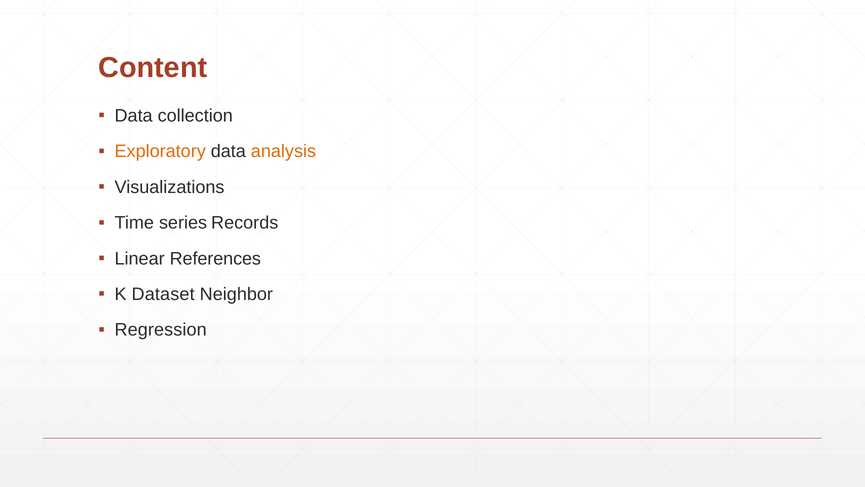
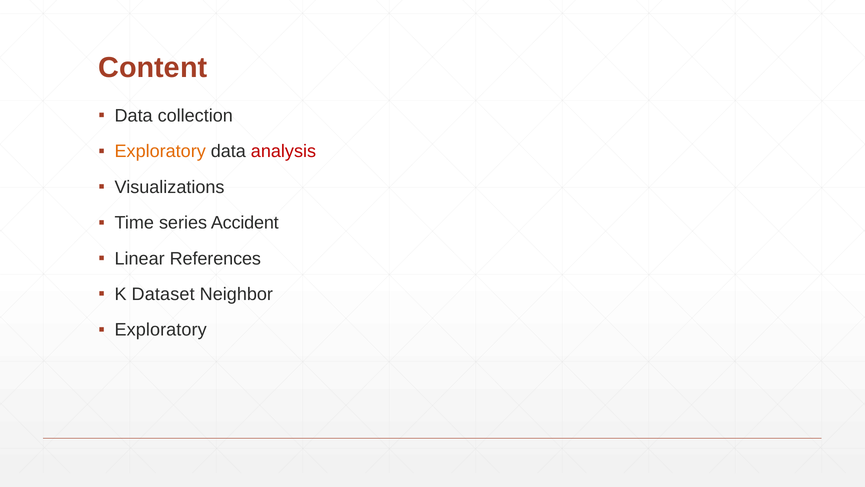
analysis colour: orange -> red
Records: Records -> Accident
Regression at (161, 330): Regression -> Exploratory
